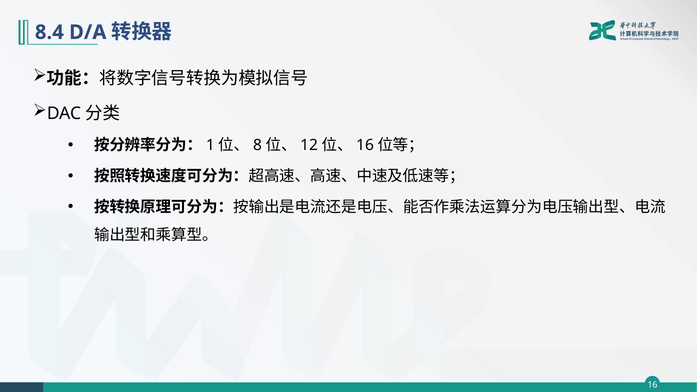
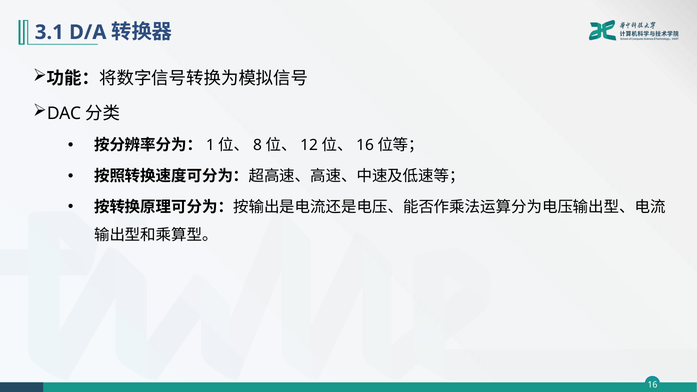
8.4: 8.4 -> 3.1
